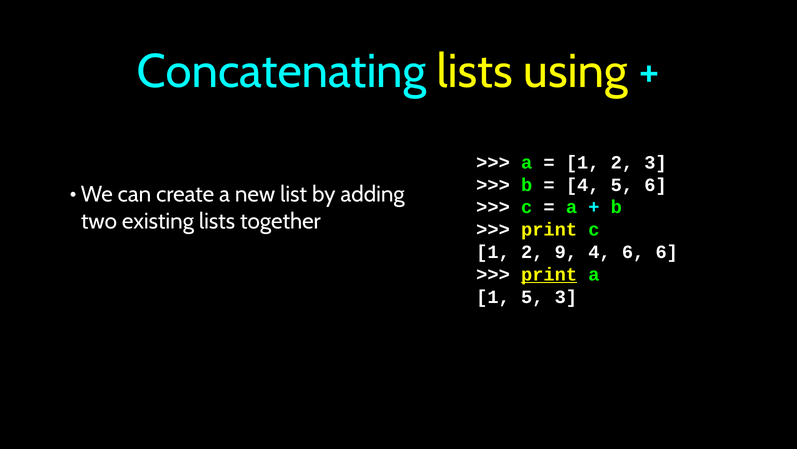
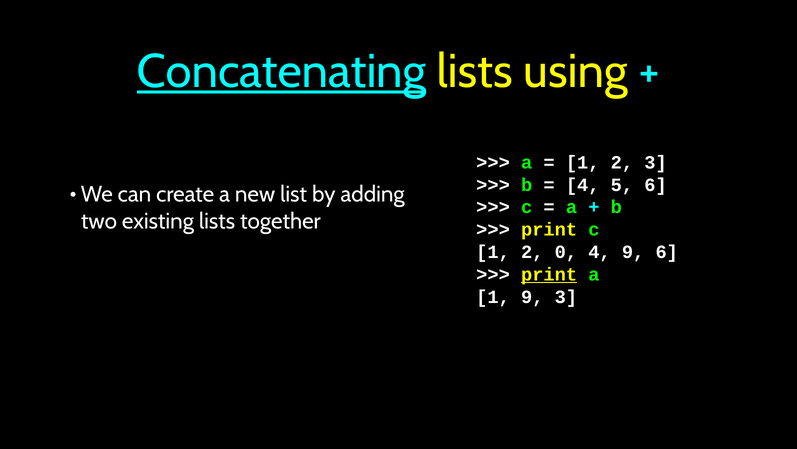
Concatenating underline: none -> present
9: 9 -> 0
4 6: 6 -> 9
1 5: 5 -> 9
